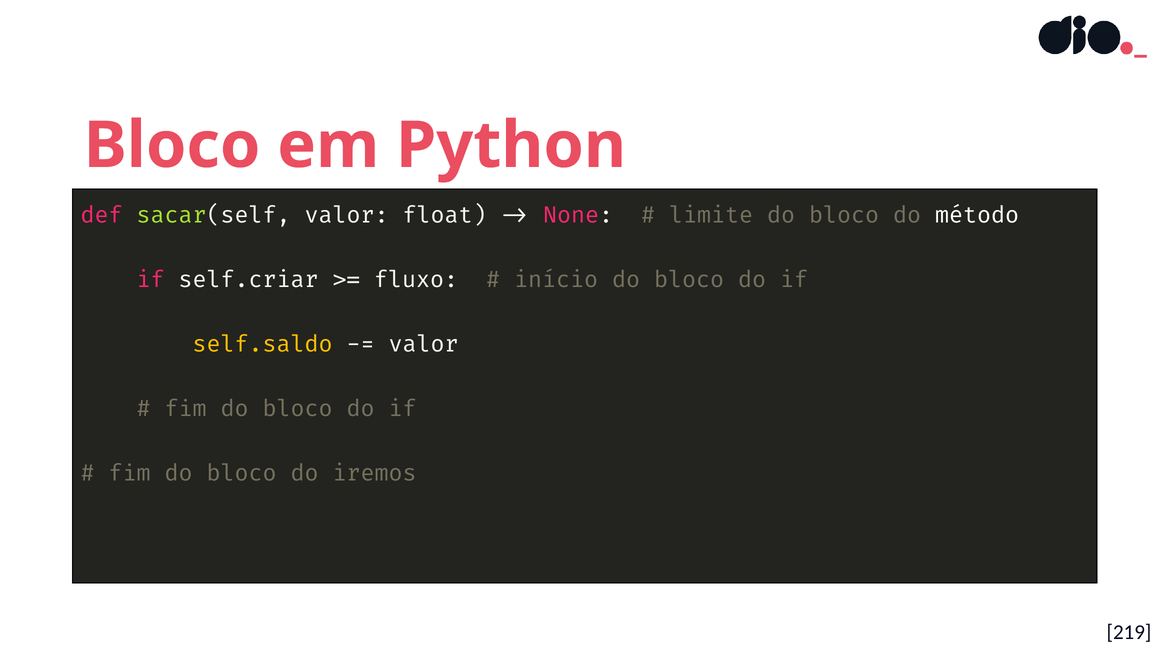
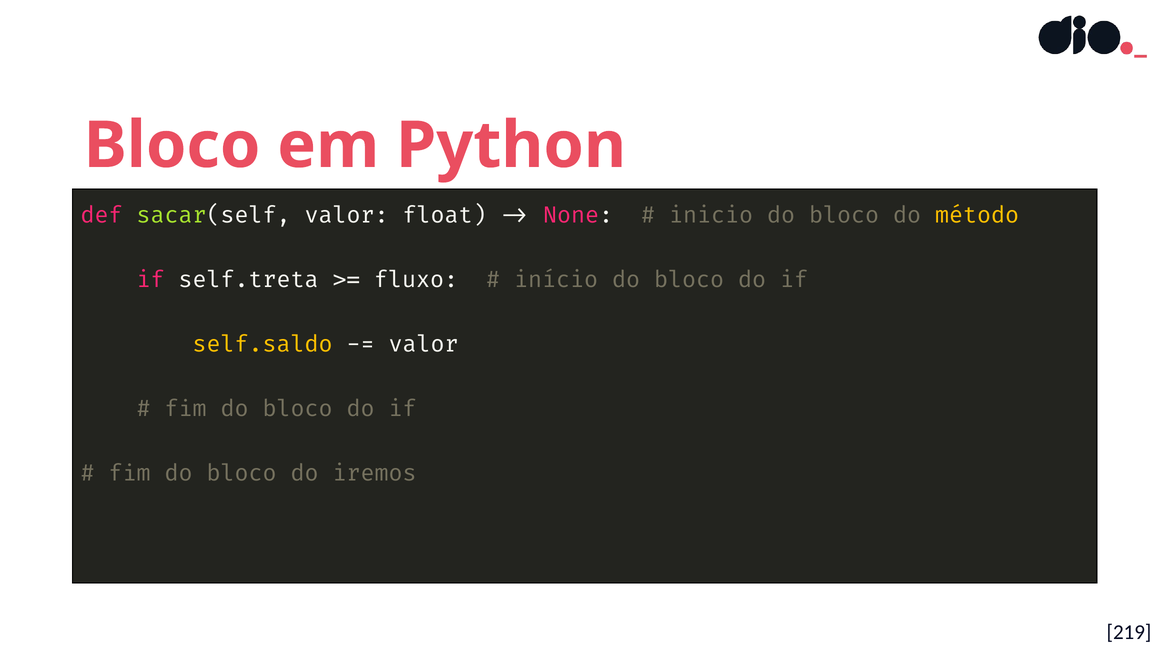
limite: limite -> inicio
método colour: white -> yellow
self.criar: self.criar -> self.treta
